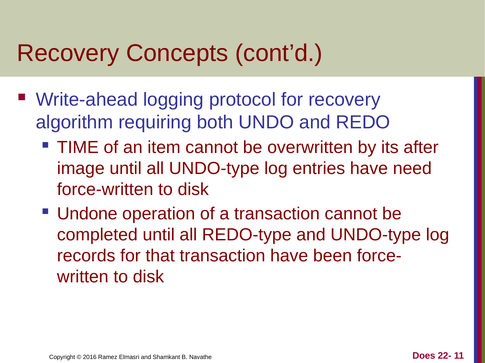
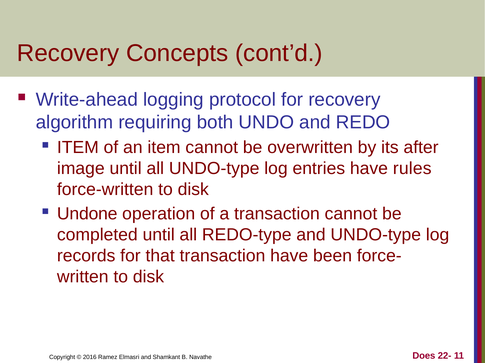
TIME at (78, 148): TIME -> ITEM
need: need -> rules
